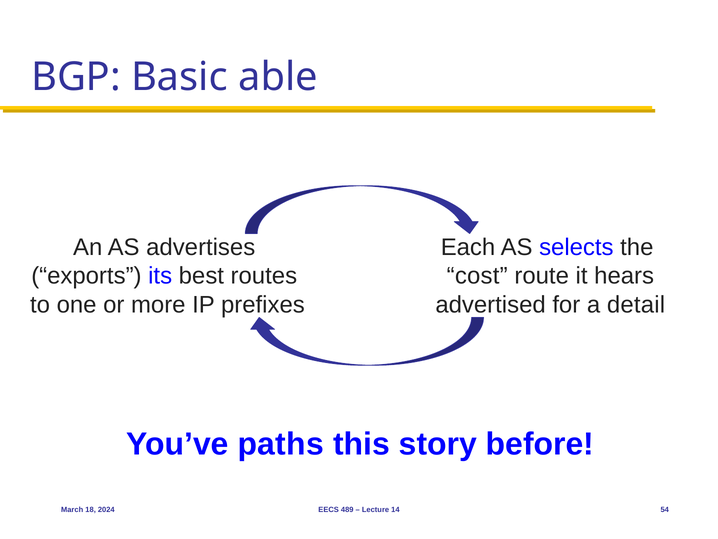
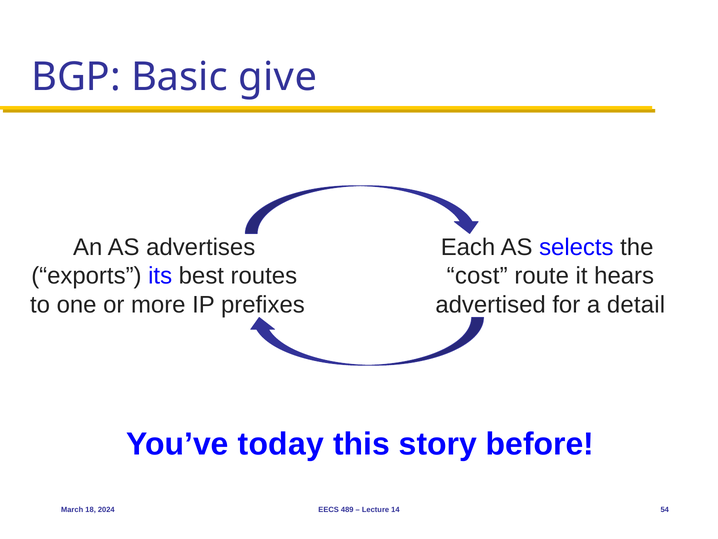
able: able -> give
paths: paths -> today
